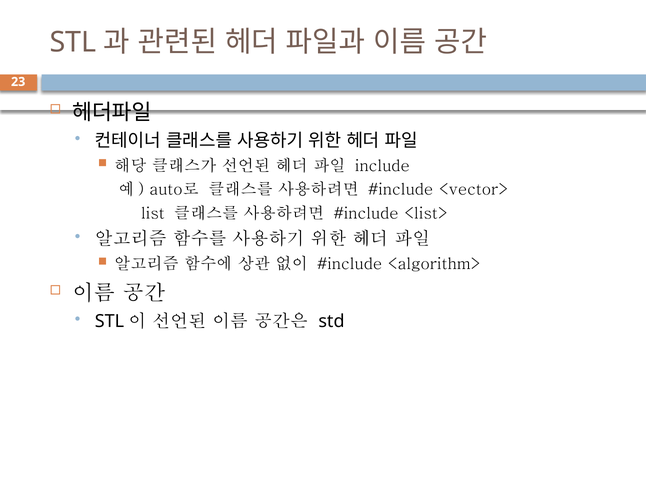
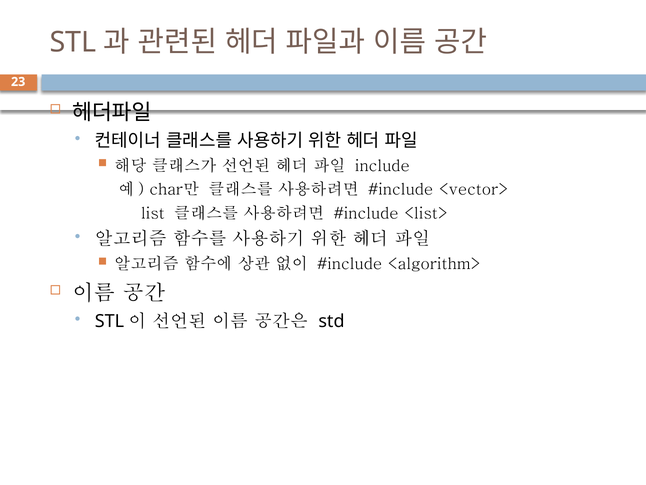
auto로: auto로 -> char만
